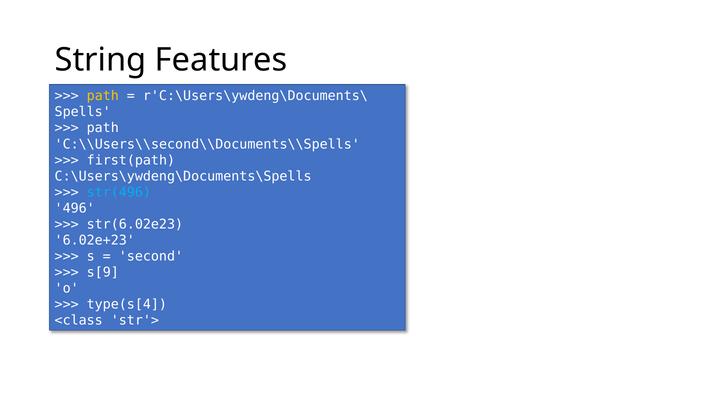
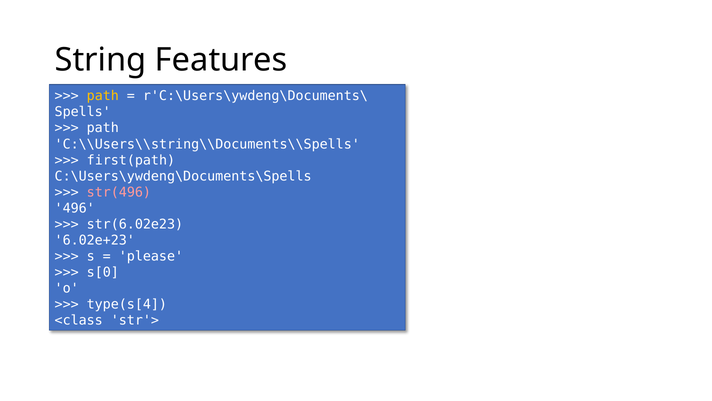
C:\\Users\\second\\Documents\\Spells: C:\\Users\\second\\Documents\\Spells -> C:\\Users\\string\\Documents\\Spells
str(496 colour: light blue -> pink
second: second -> please
s[9: s[9 -> s[0
